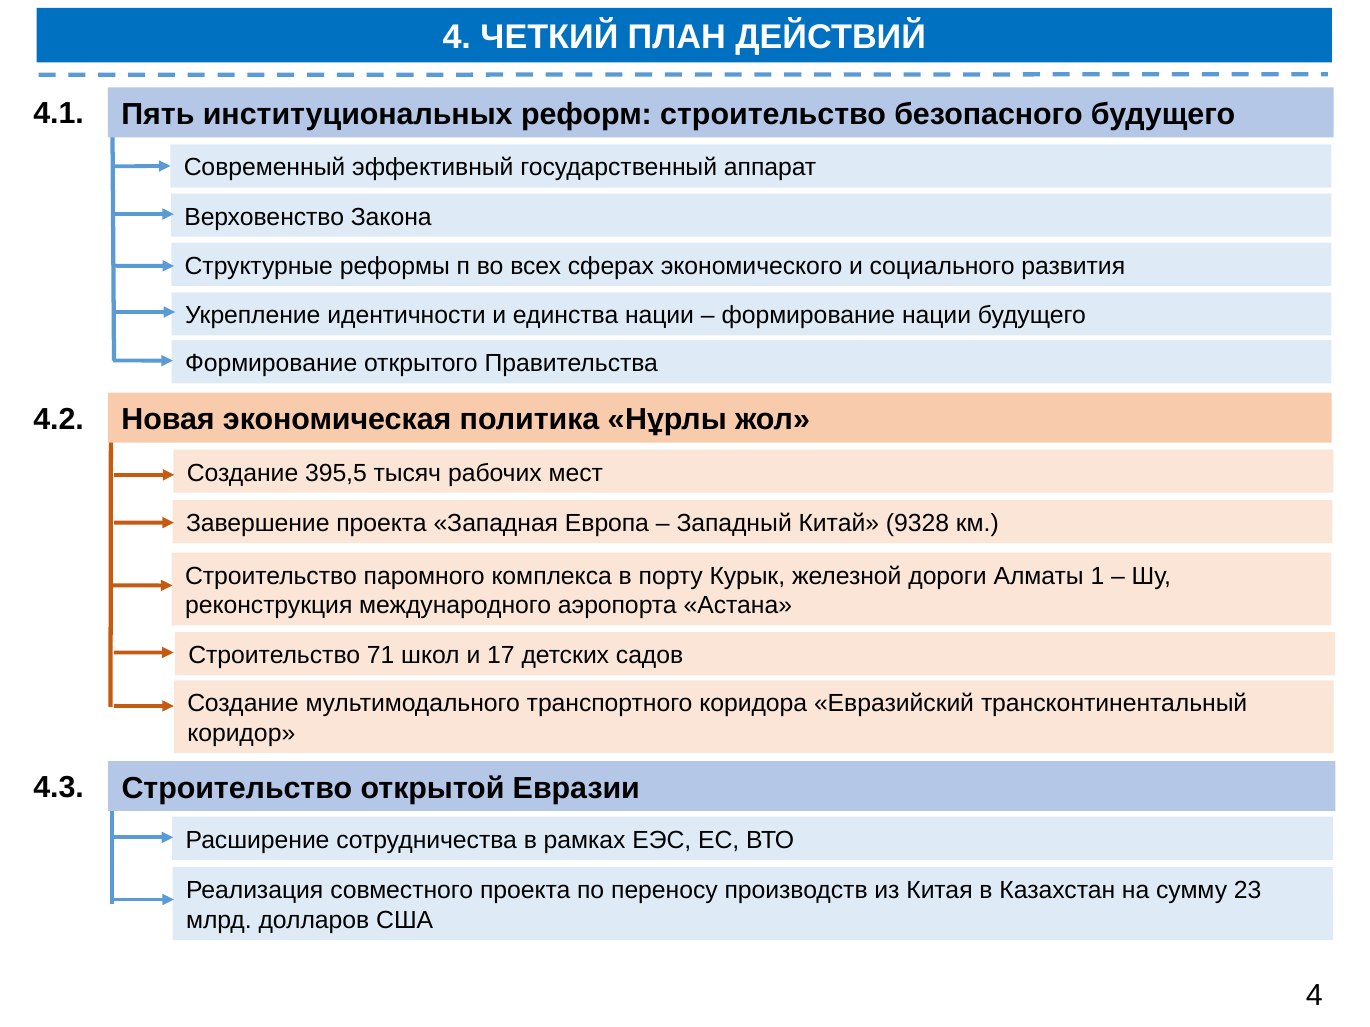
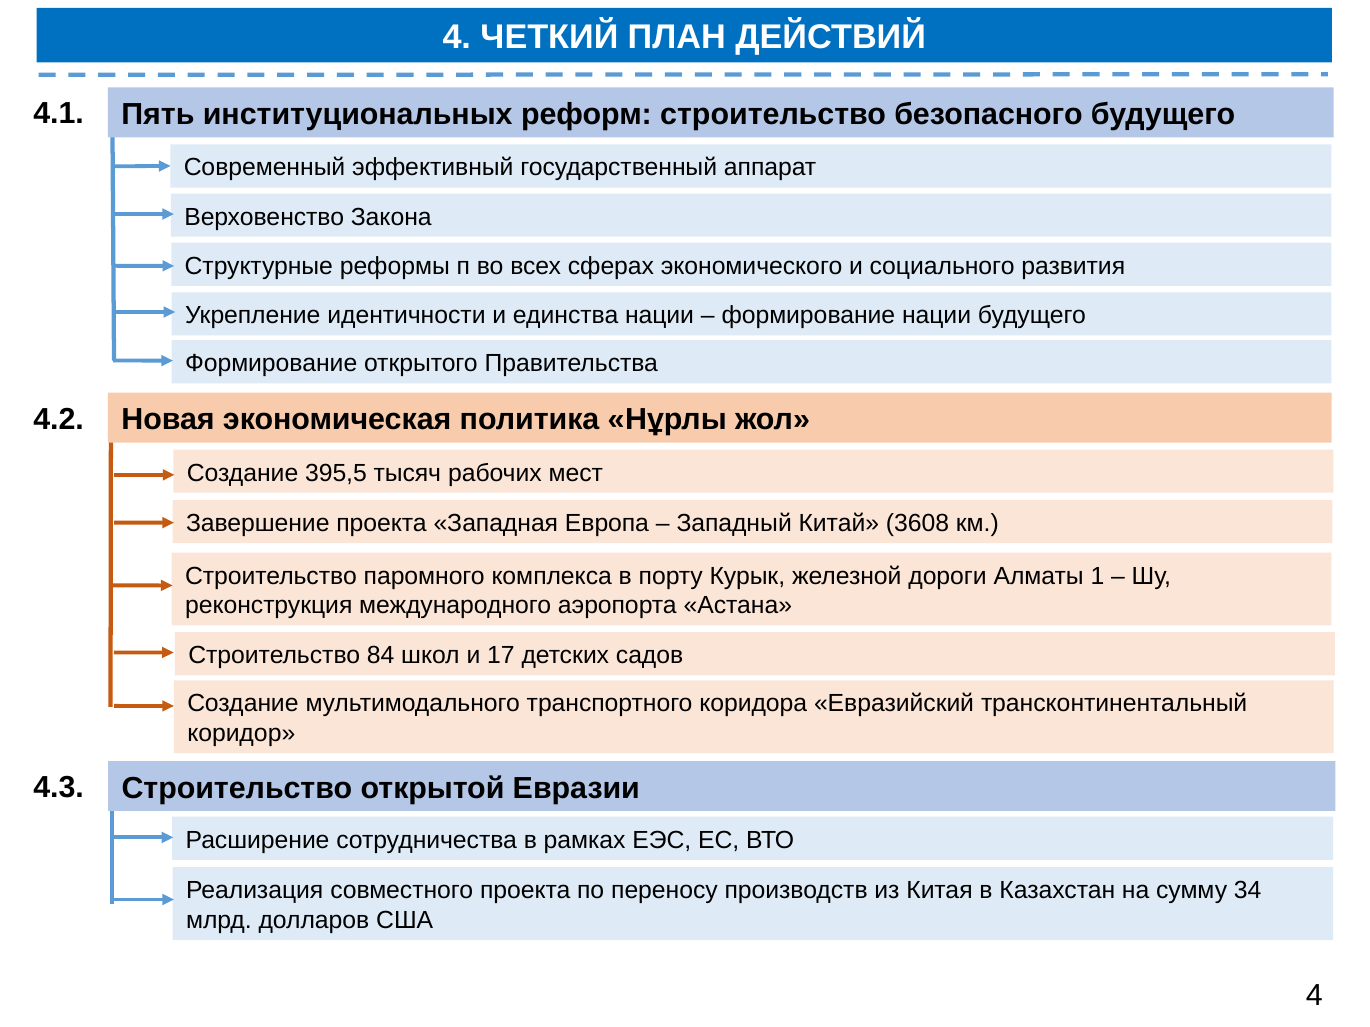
9328: 9328 -> 3608
71: 71 -> 84
23: 23 -> 34
